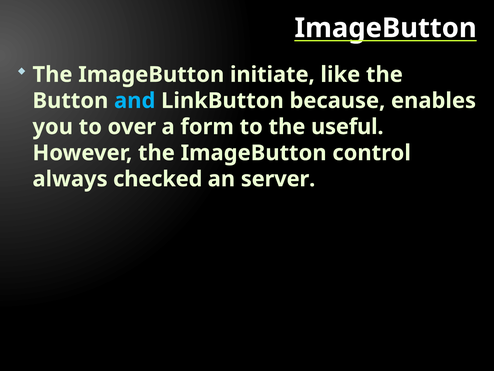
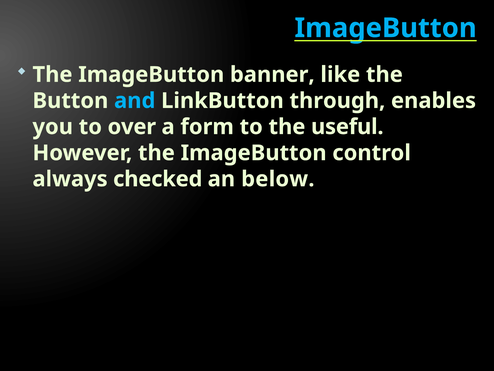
ImageButton at (386, 28) colour: white -> light blue
initiate: initiate -> banner
because: because -> through
server: server -> below
